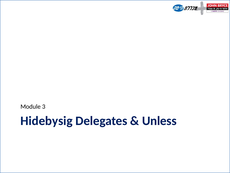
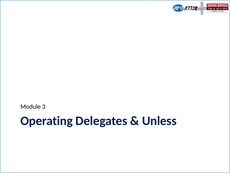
Hidebysig: Hidebysig -> Operating
